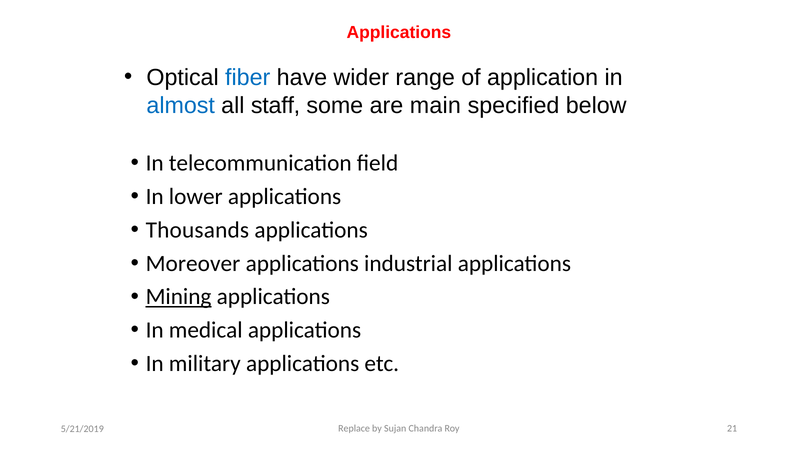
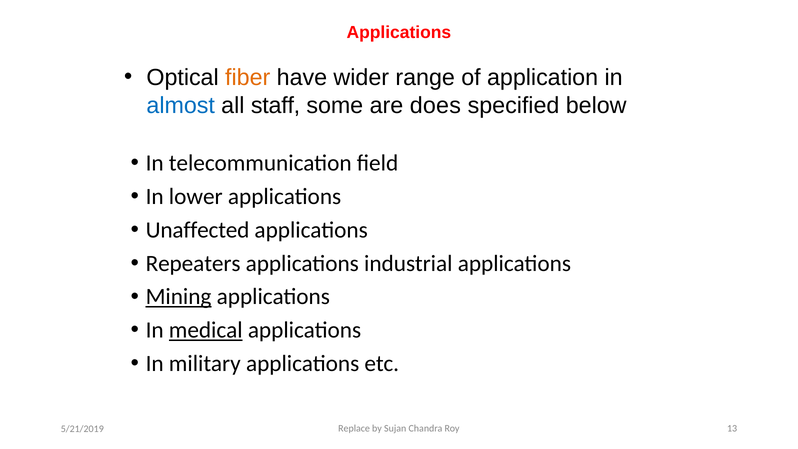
fiber colour: blue -> orange
main: main -> does
Thousands: Thousands -> Unaffected
Moreover: Moreover -> Repeaters
medical underline: none -> present
21: 21 -> 13
